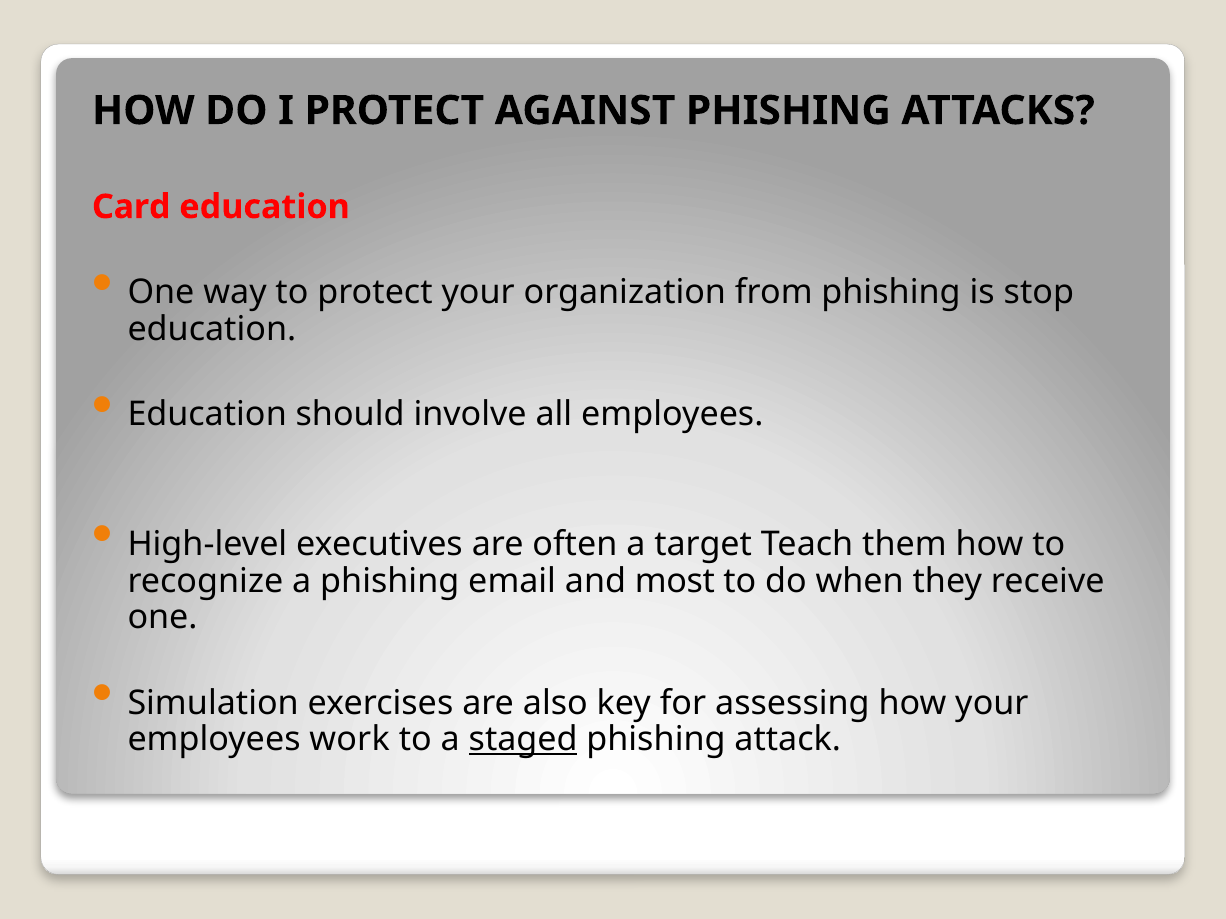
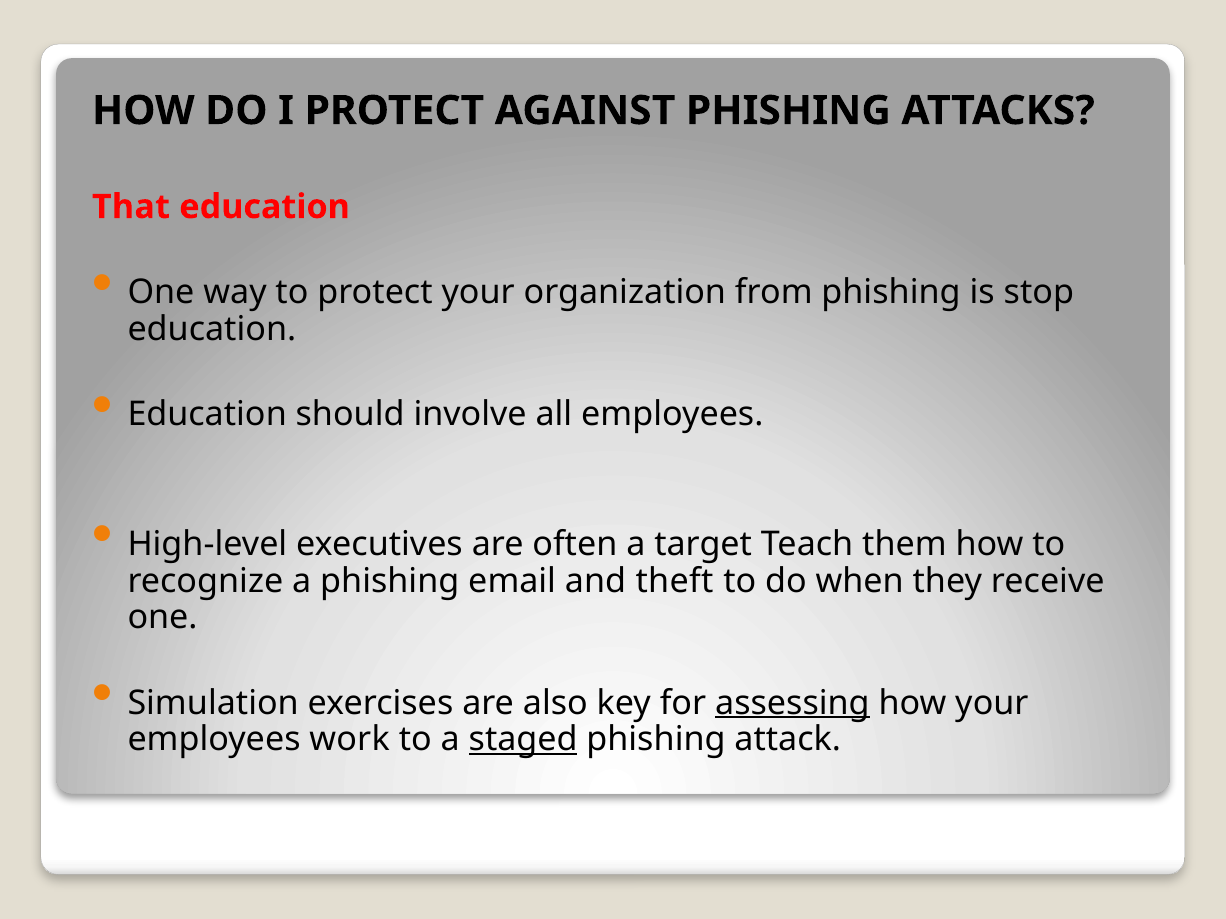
Card: Card -> That
most: most -> theft
assessing underline: none -> present
